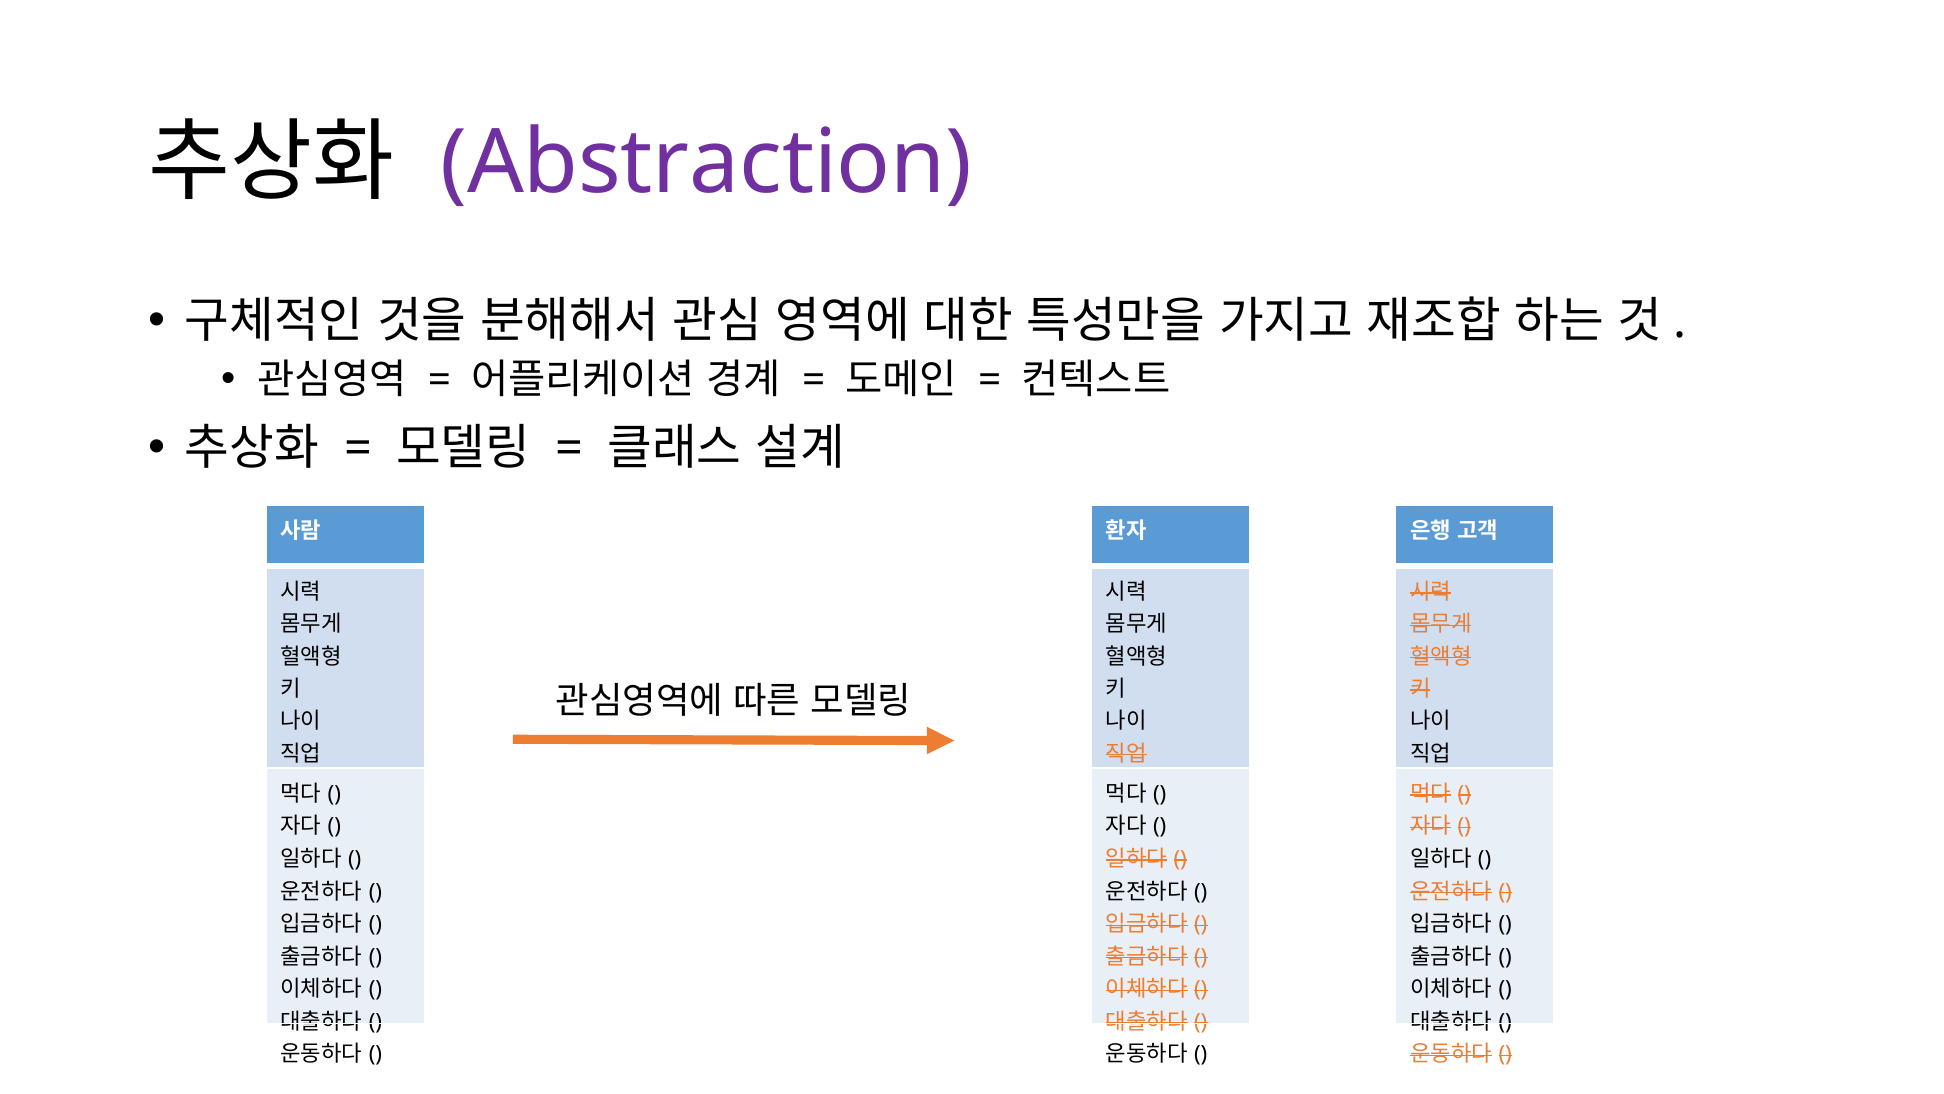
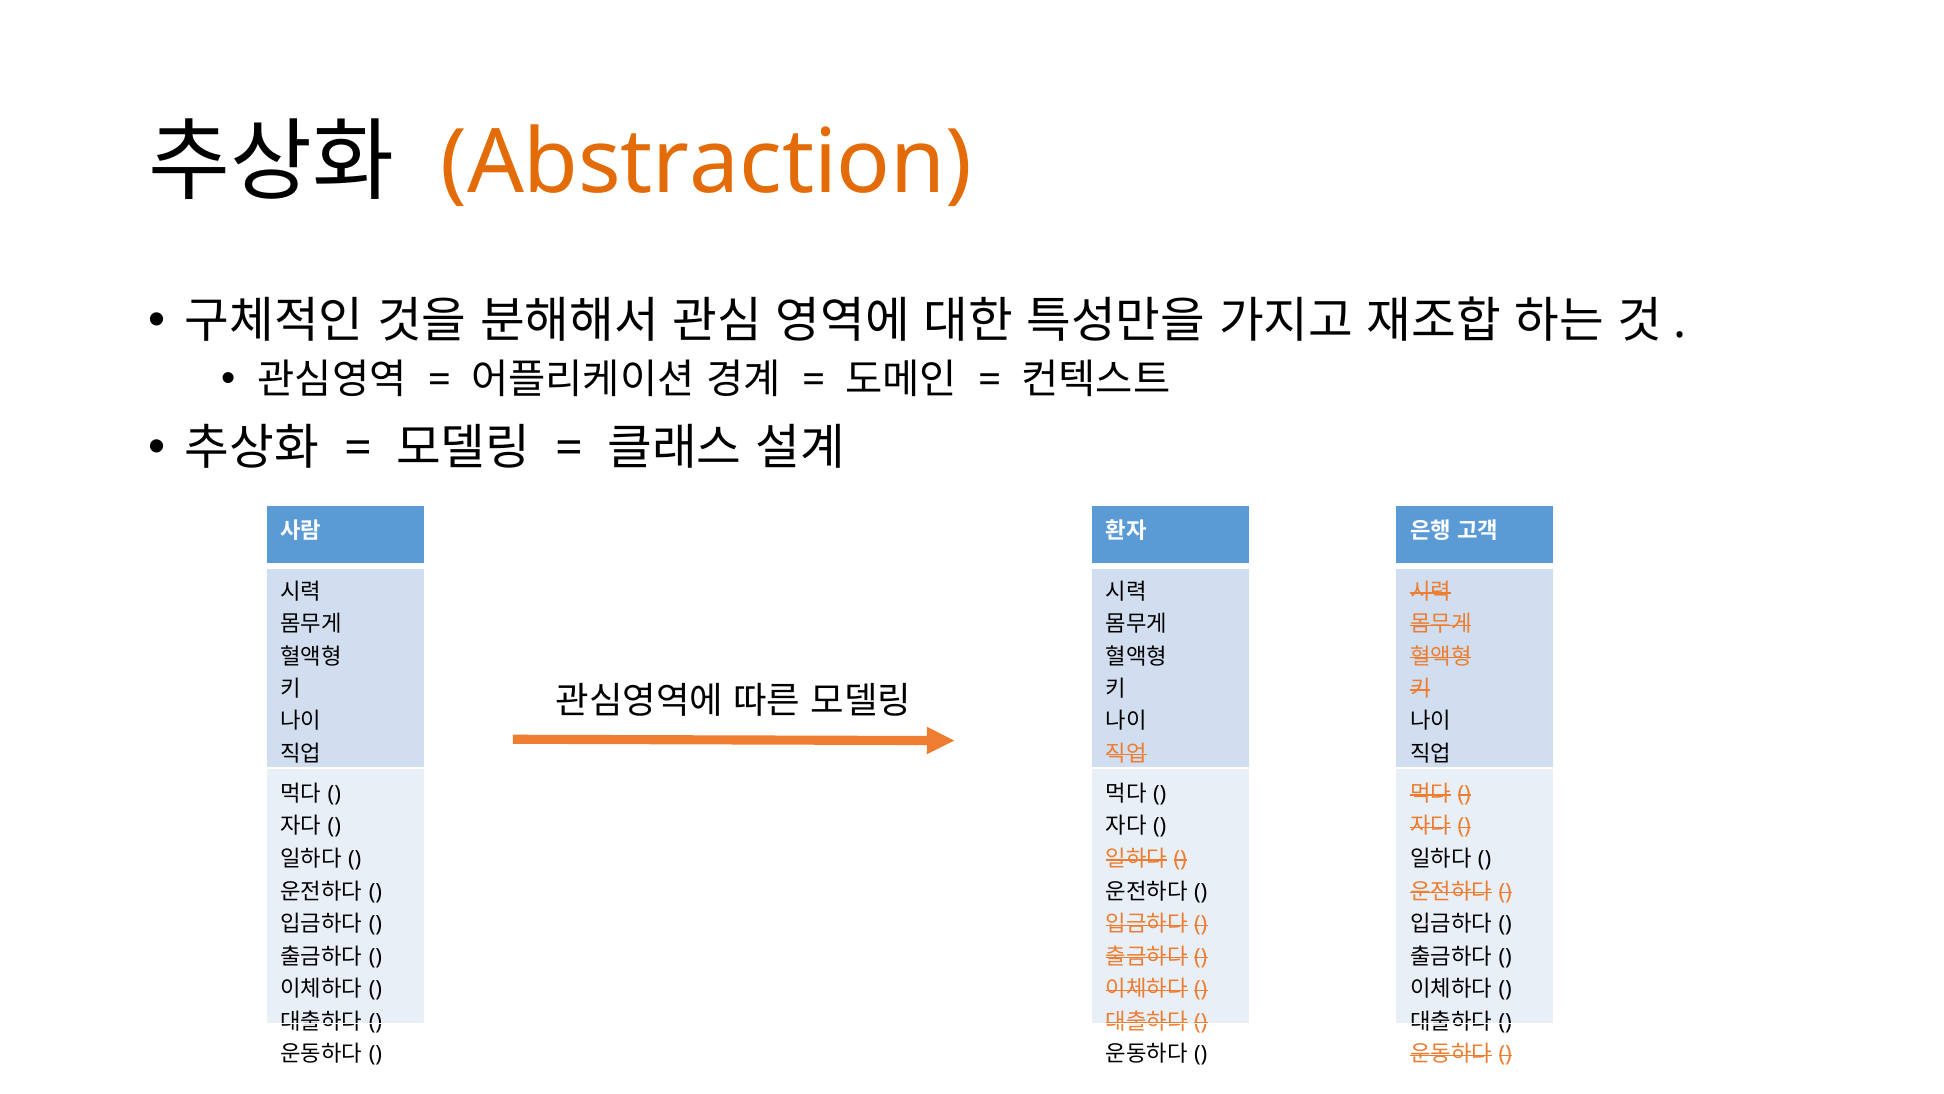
Abstraction colour: purple -> orange
